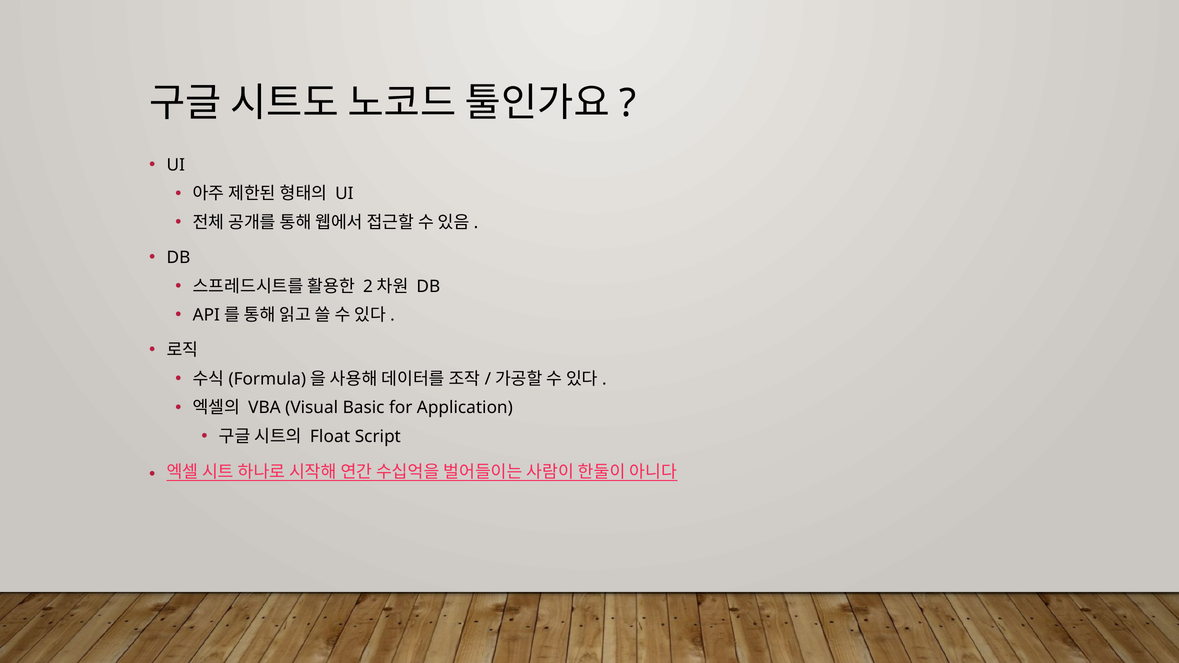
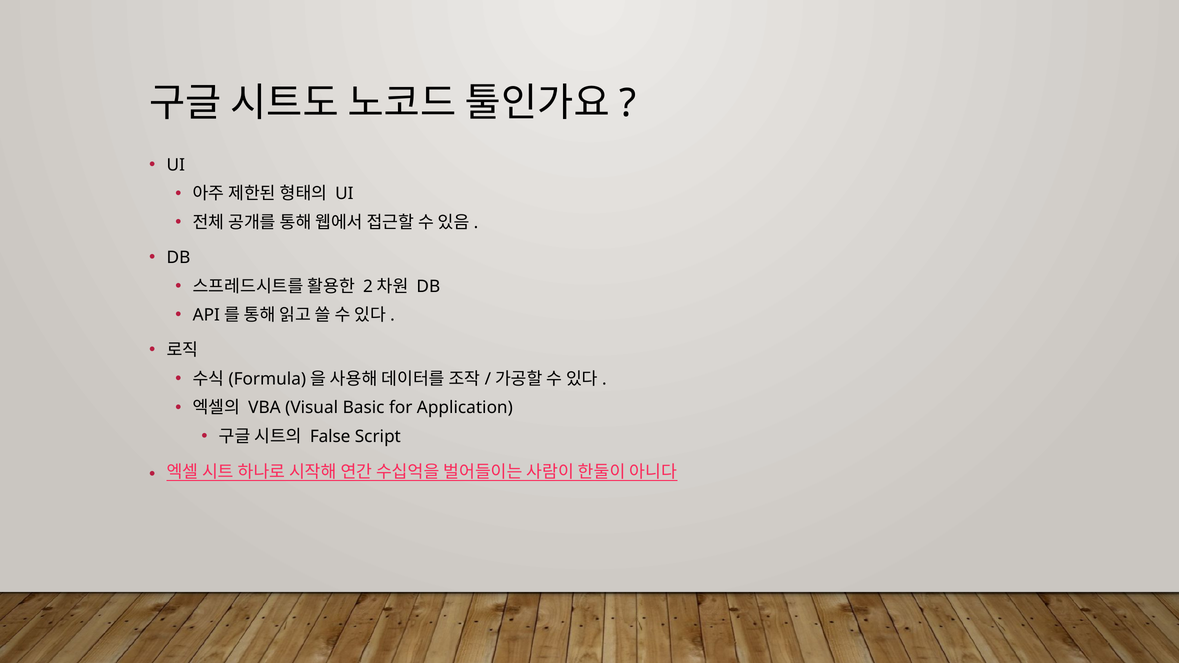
Float: Float -> False
